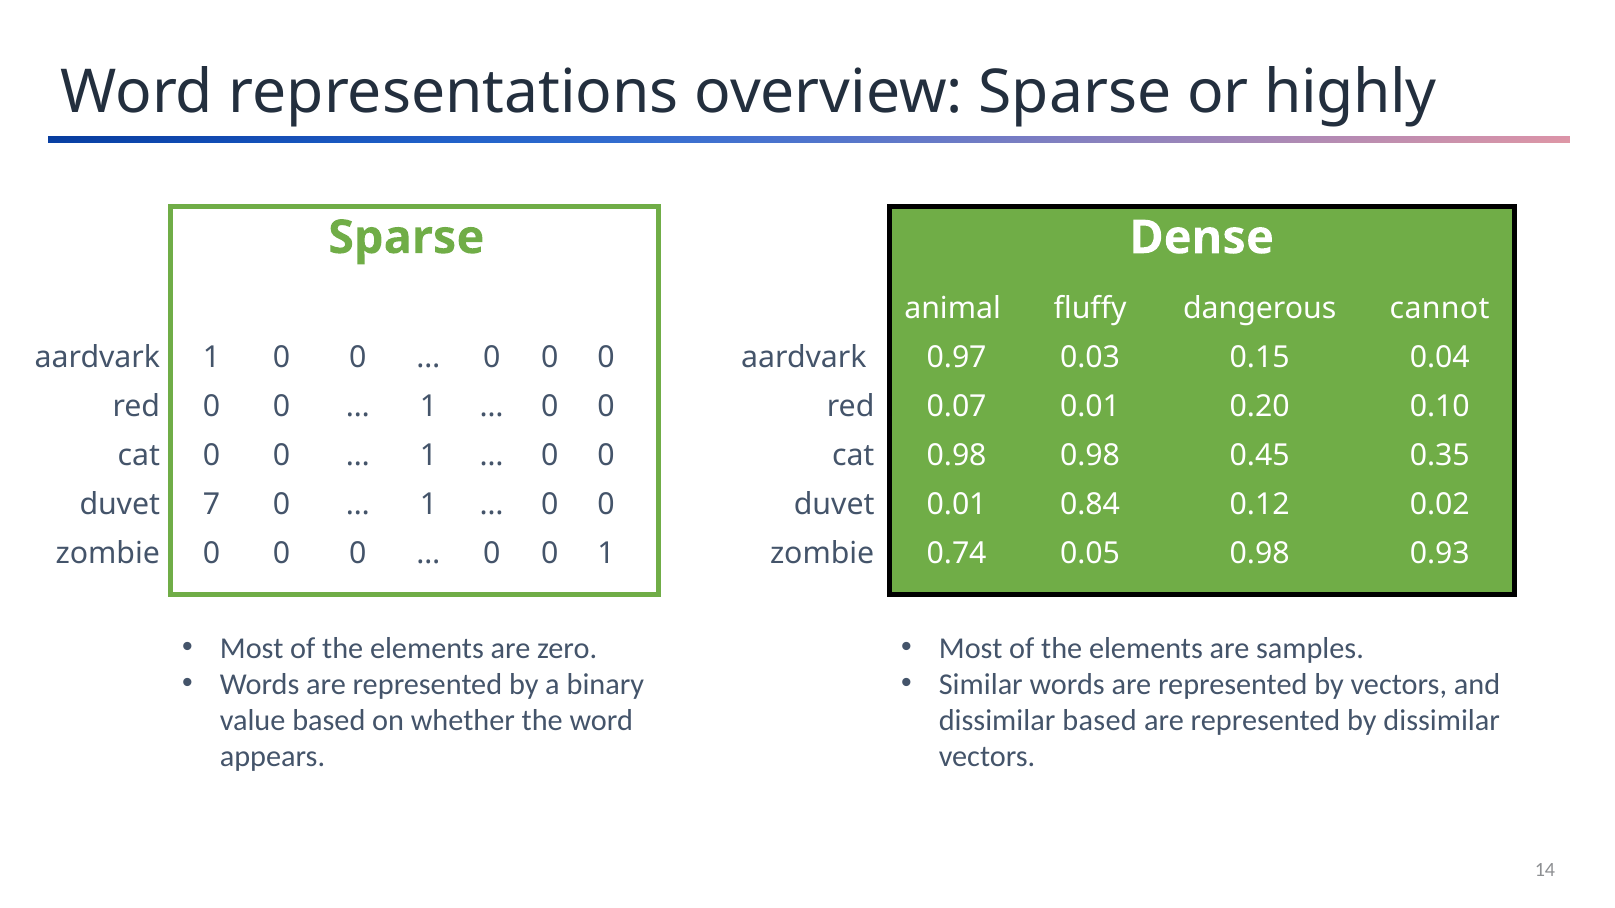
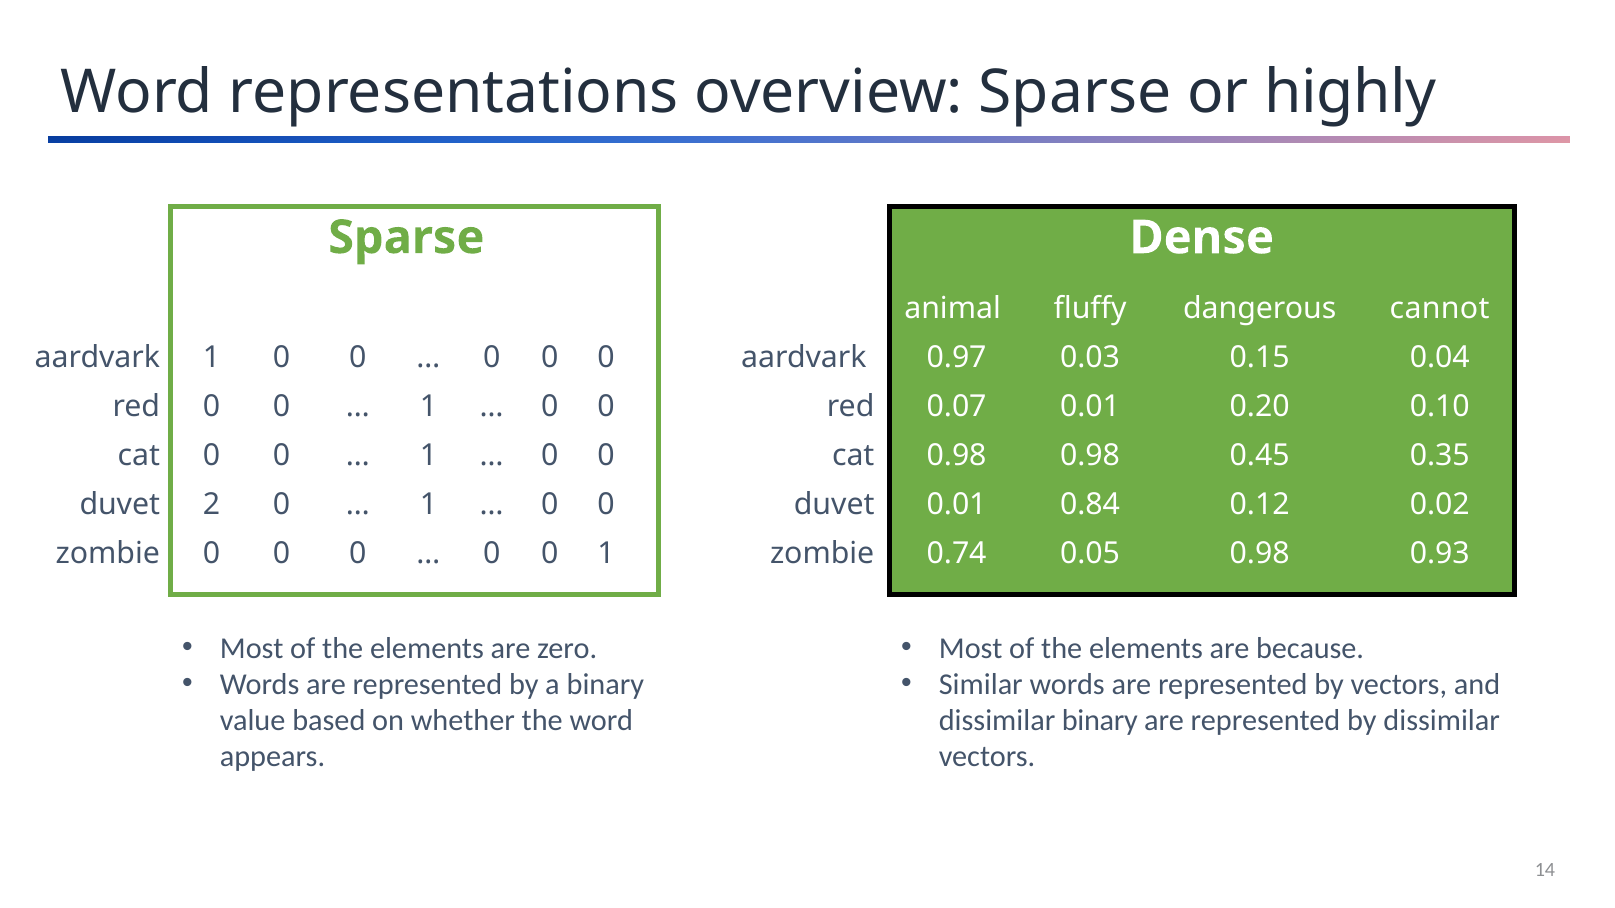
7: 7 -> 2
samples: samples -> because
dissimilar based: based -> binary
